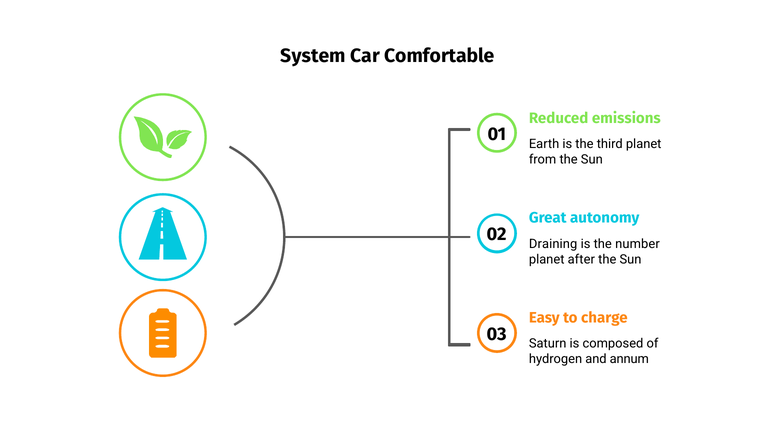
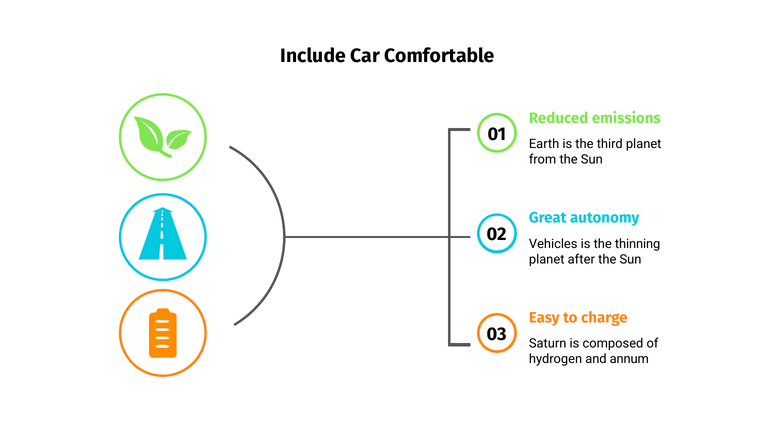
System: System -> Include
Draining: Draining -> Vehicles
number: number -> thinning
